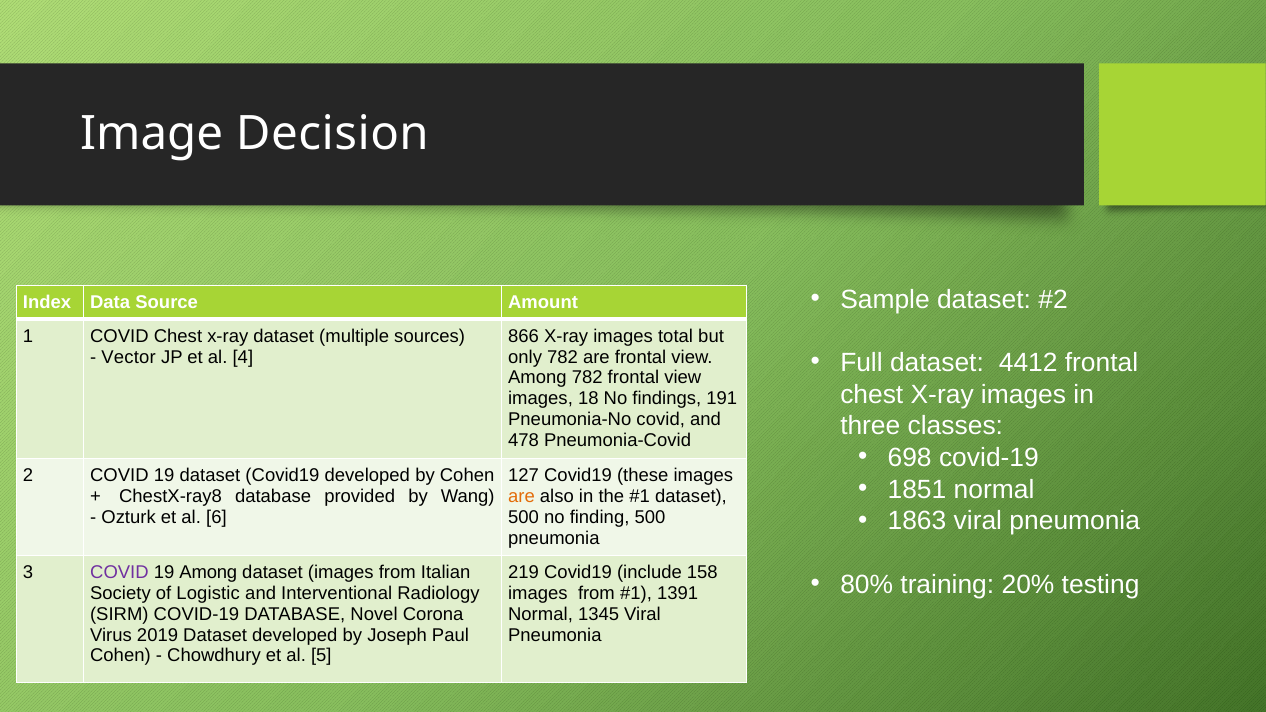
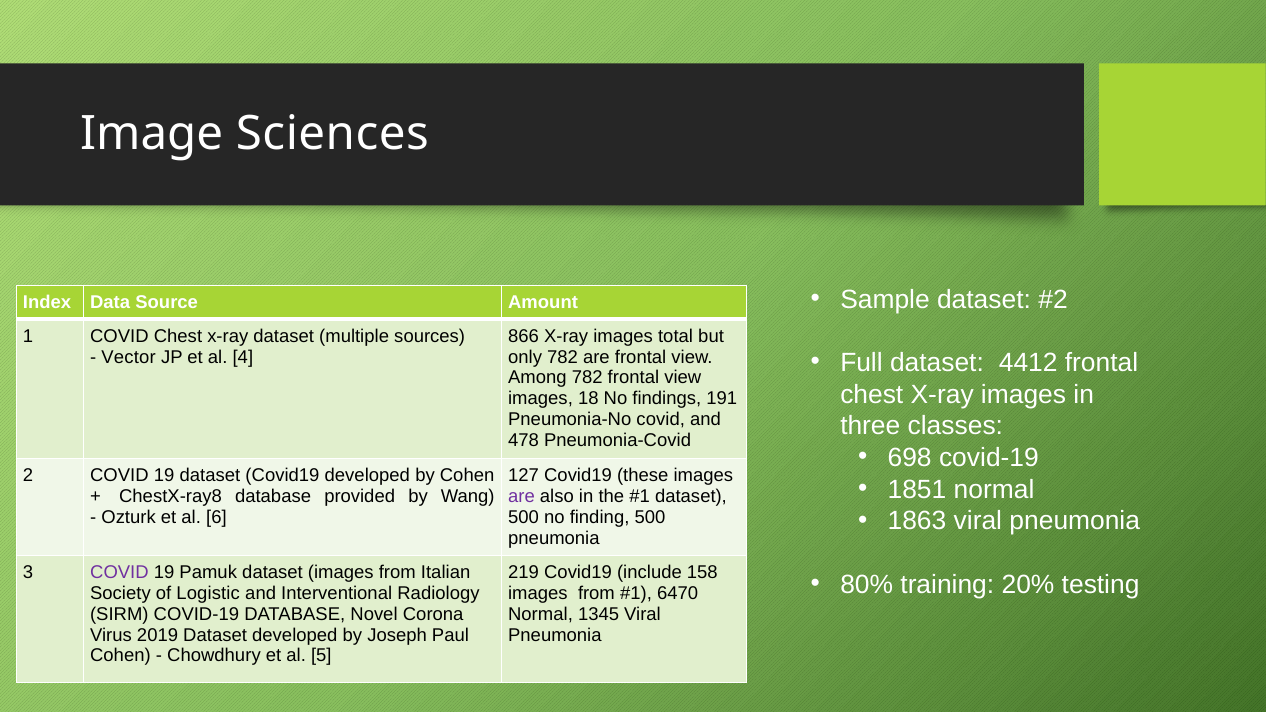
Decision: Decision -> Sciences
are at (522, 497) colour: orange -> purple
19 Among: Among -> Pamuk
1391: 1391 -> 6470
